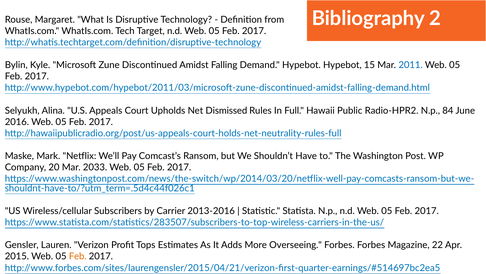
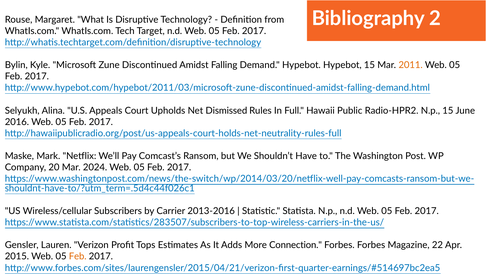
2011 colour: blue -> orange
N.p 84: 84 -> 15
2033: 2033 -> 2024
Overseeing: Overseeing -> Connection
